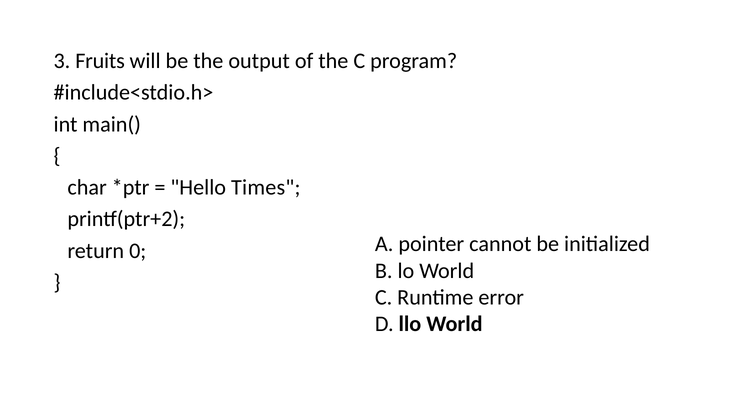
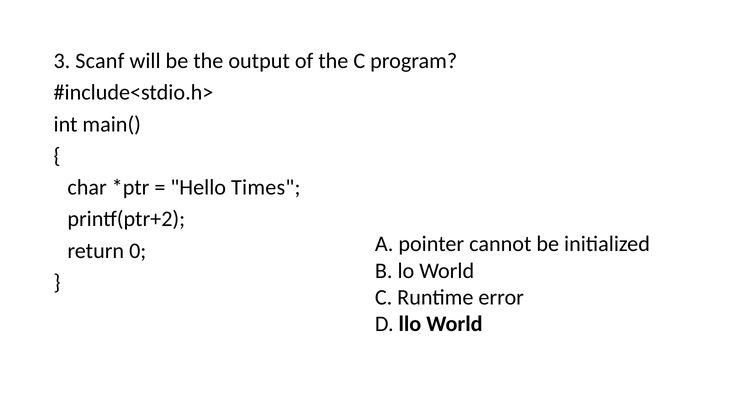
Fruits: Fruits -> Scanf
